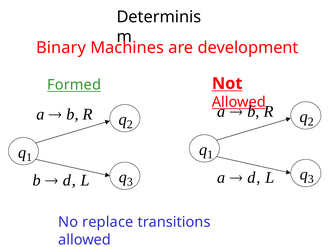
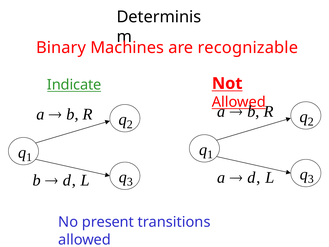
development: development -> recognizable
Formed: Formed -> Indicate
replace: replace -> present
